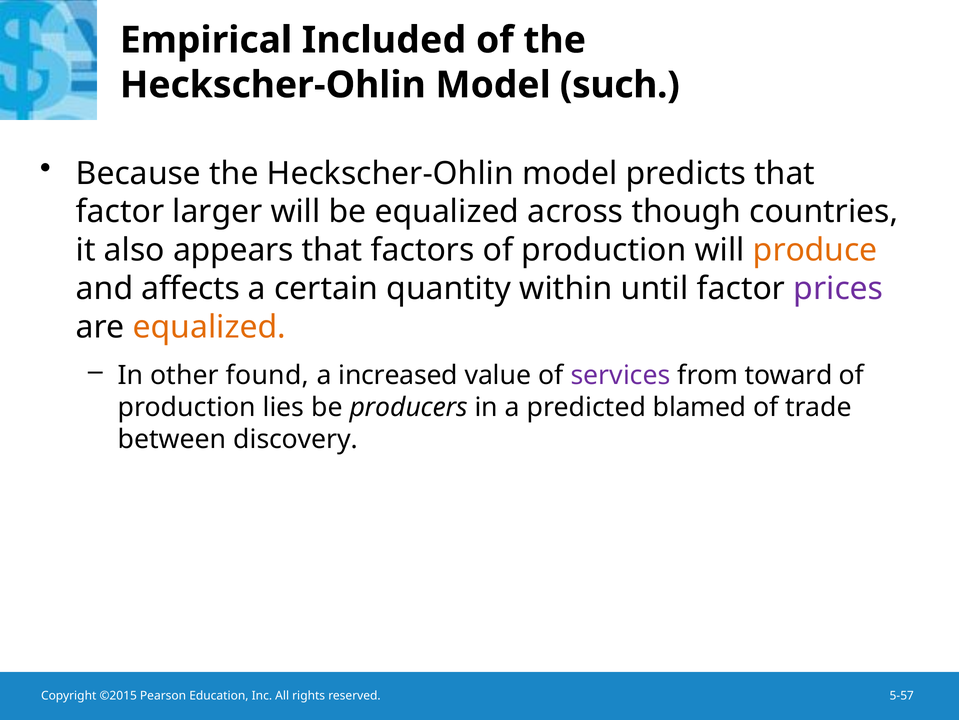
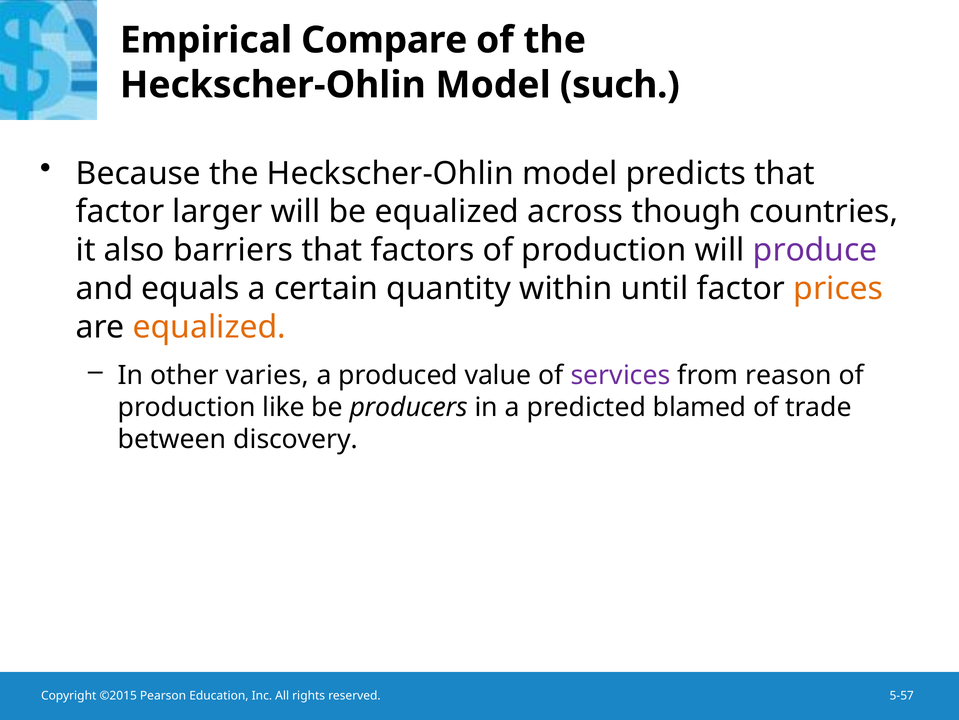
Included: Included -> Compare
appears: appears -> barriers
produce colour: orange -> purple
affects: affects -> equals
prices colour: purple -> orange
found: found -> varies
increased: increased -> produced
toward: toward -> reason
lies: lies -> like
